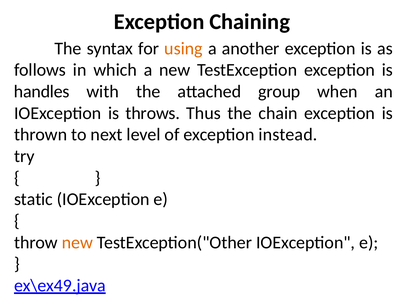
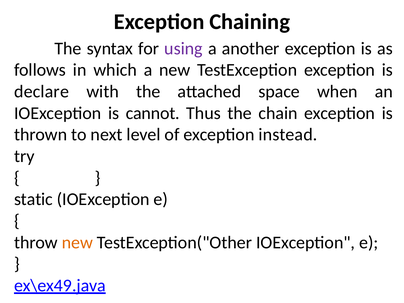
using colour: orange -> purple
handles: handles -> declare
group: group -> space
throws: throws -> cannot
